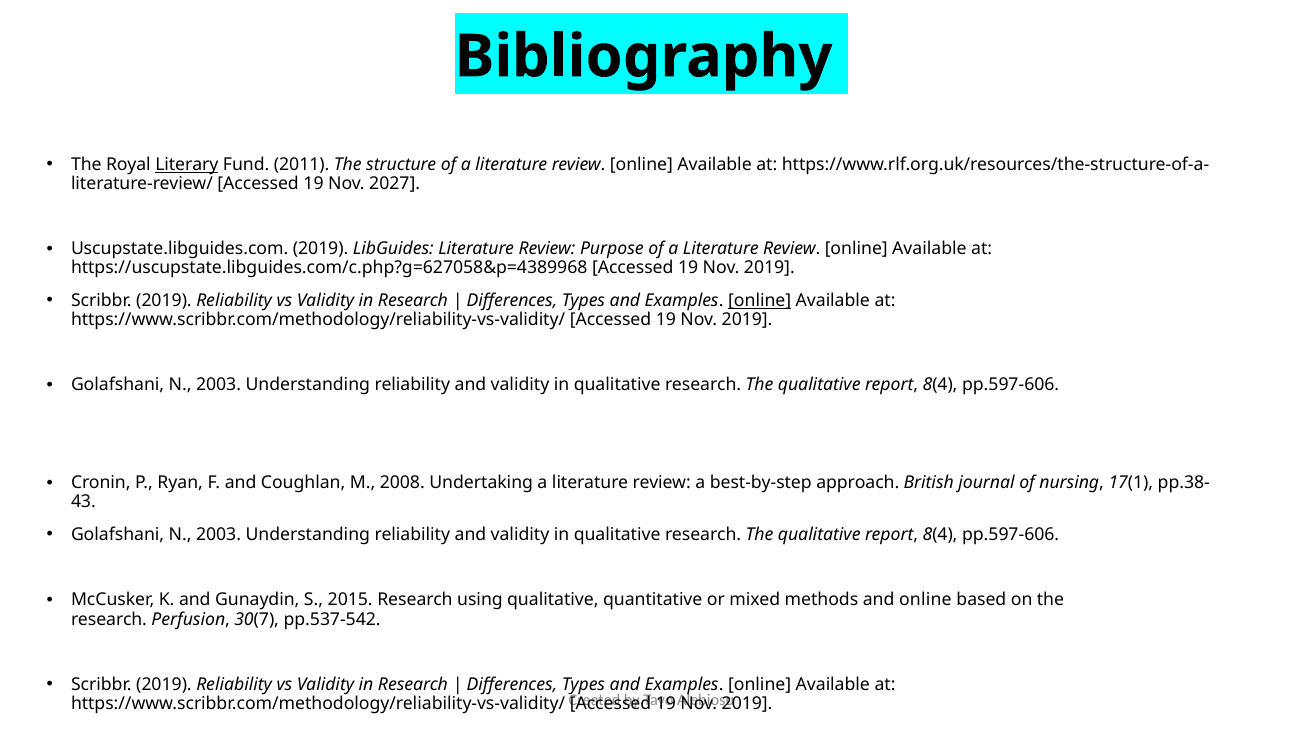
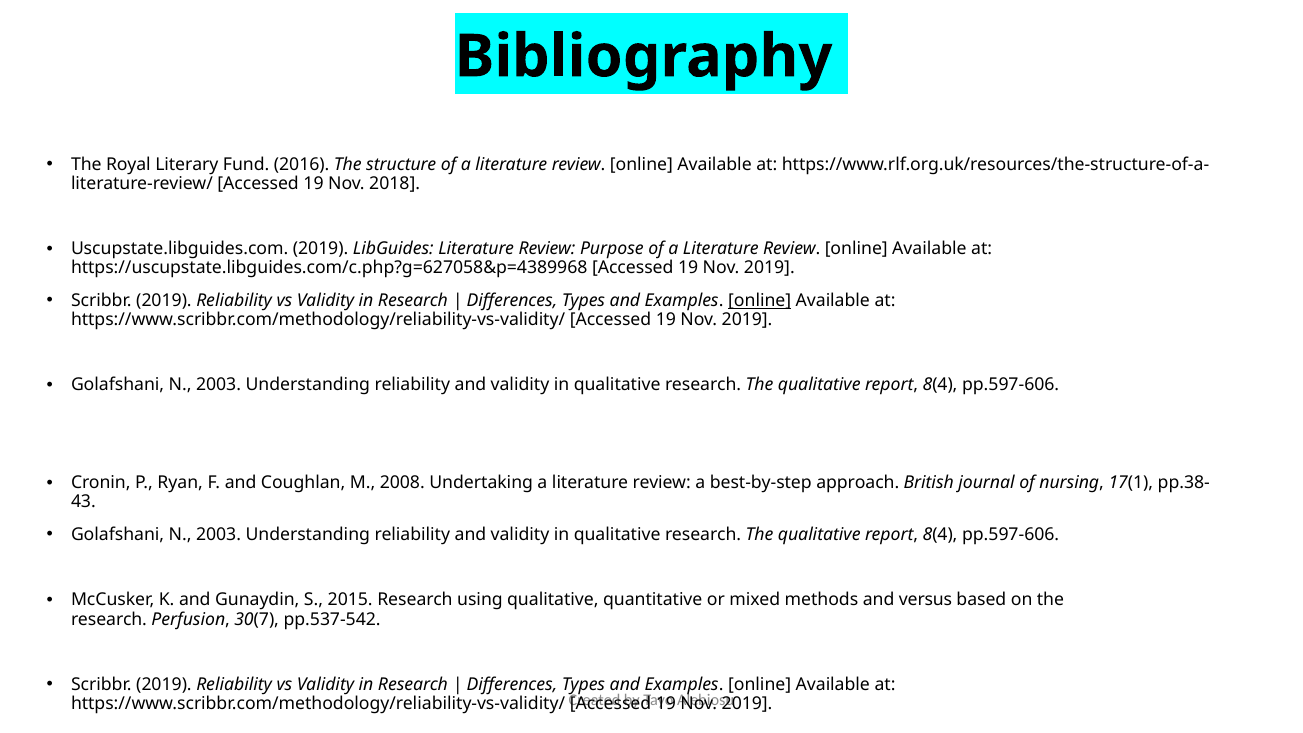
Literary underline: present -> none
2011: 2011 -> 2016
2027: 2027 -> 2018
and online: online -> versus
